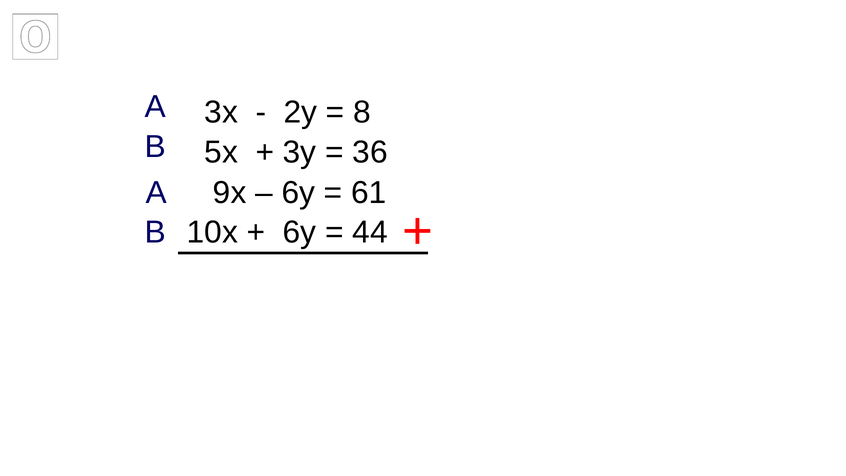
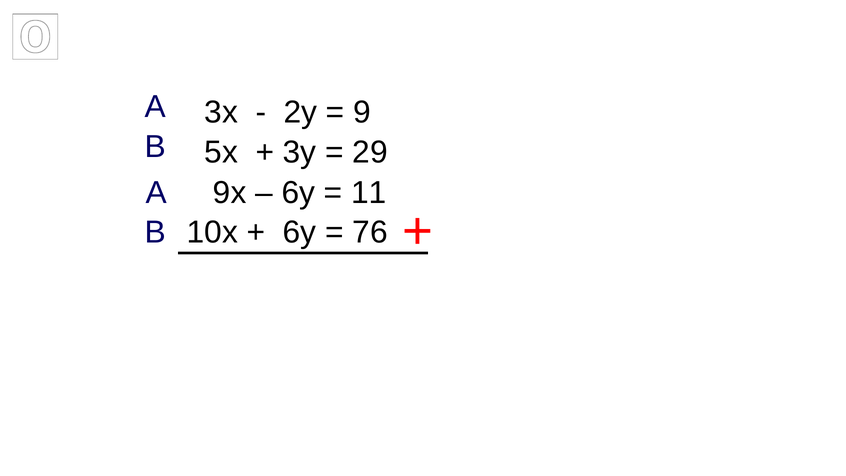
8: 8 -> 9
36: 36 -> 29
61: 61 -> 11
44: 44 -> 76
